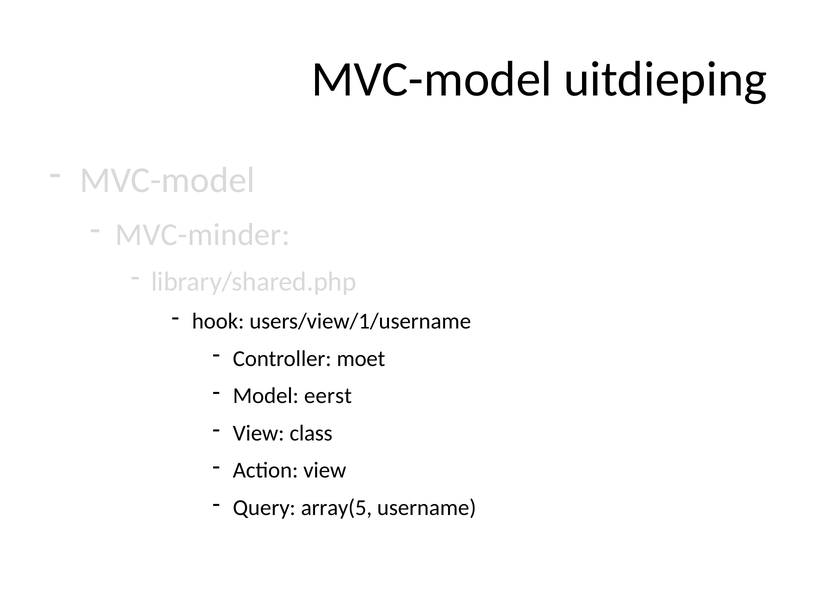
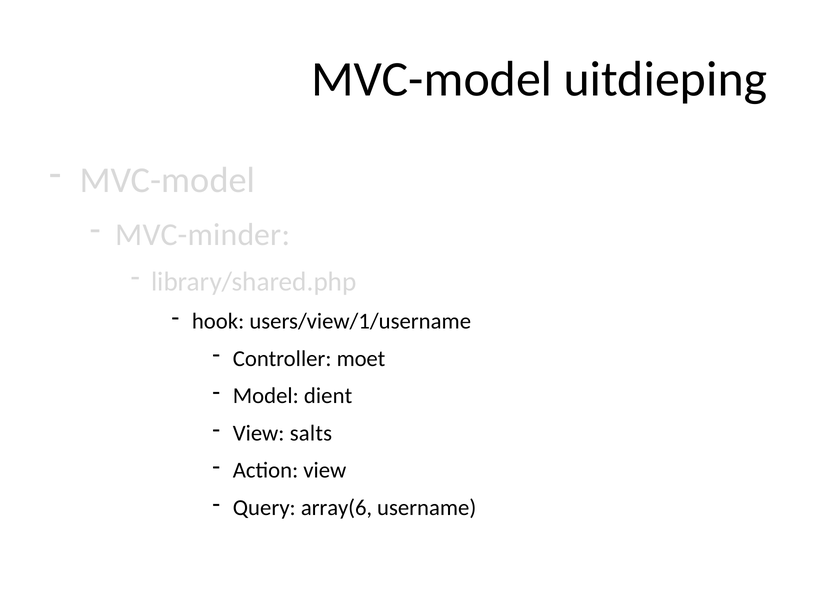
eerst: eerst -> dient
class: class -> salts
array(5: array(5 -> array(6
